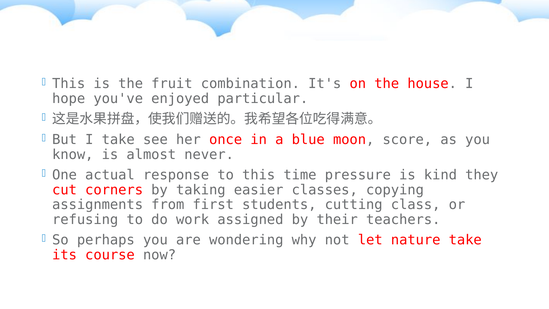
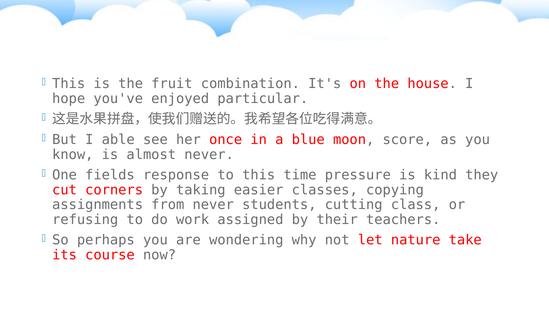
I take: take -> able
actual: actual -> fields
from first: first -> never
